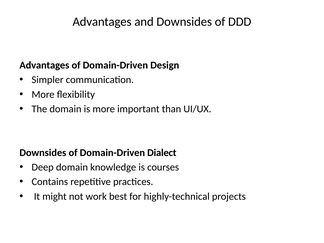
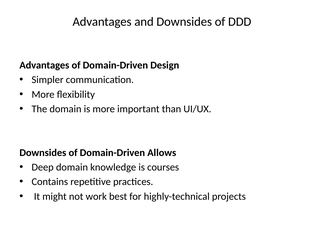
Dialect: Dialect -> Allows
